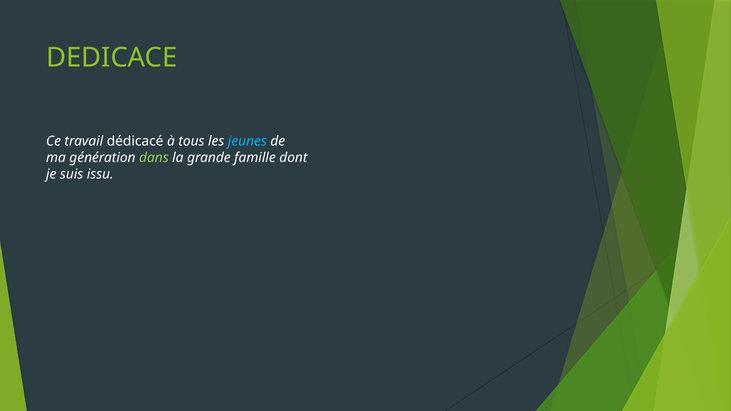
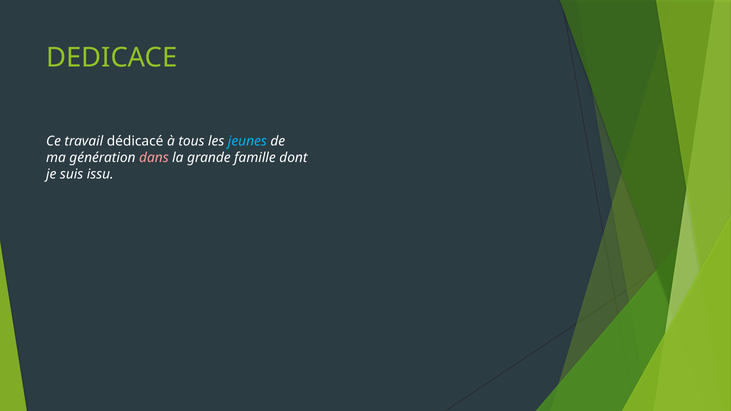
dans colour: light green -> pink
